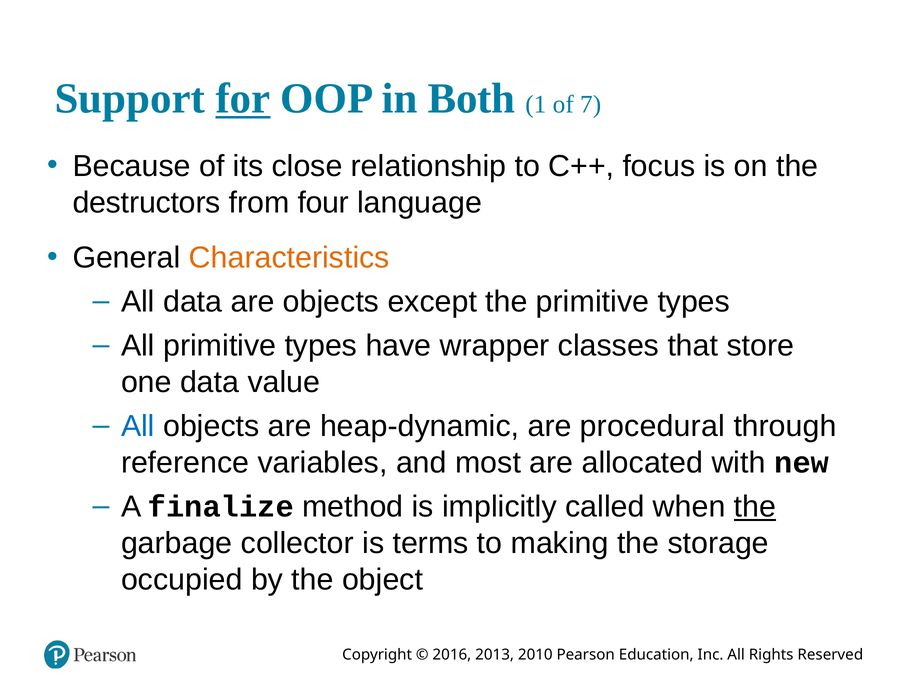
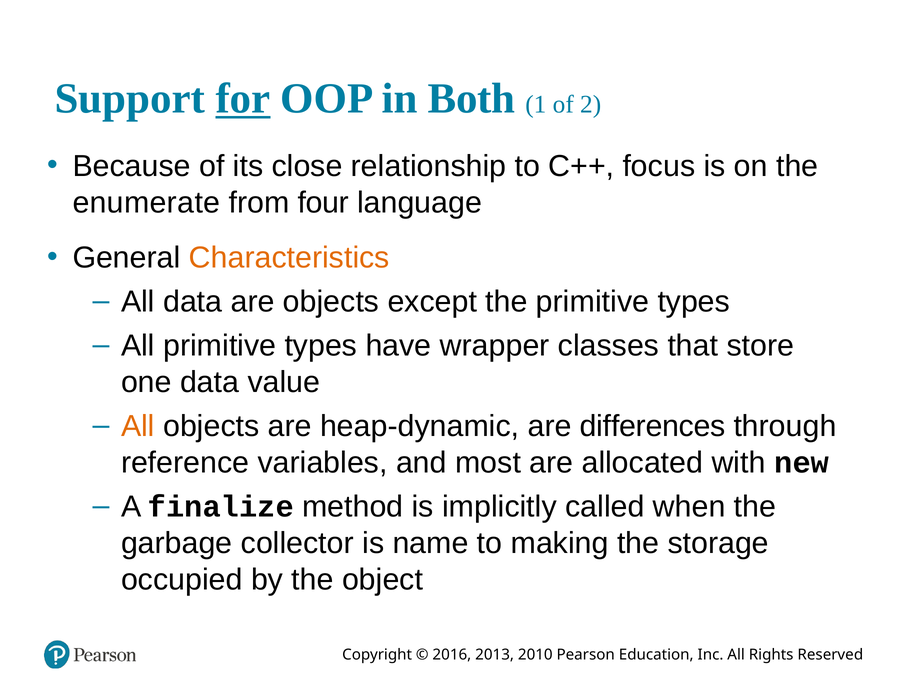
7: 7 -> 2
destructors: destructors -> enumerate
All at (138, 427) colour: blue -> orange
procedural: procedural -> differences
the at (755, 507) underline: present -> none
terms: terms -> name
